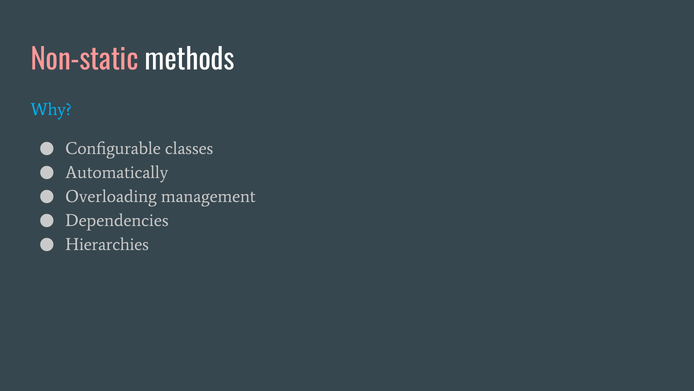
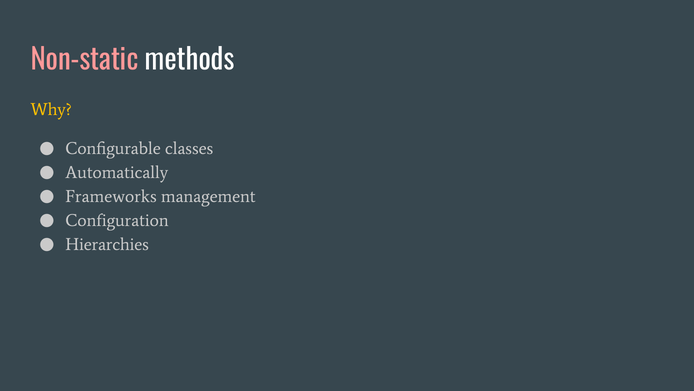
Why colour: light blue -> yellow
Overloading: Overloading -> Frameworks
Dependencies: Dependencies -> Configuration
